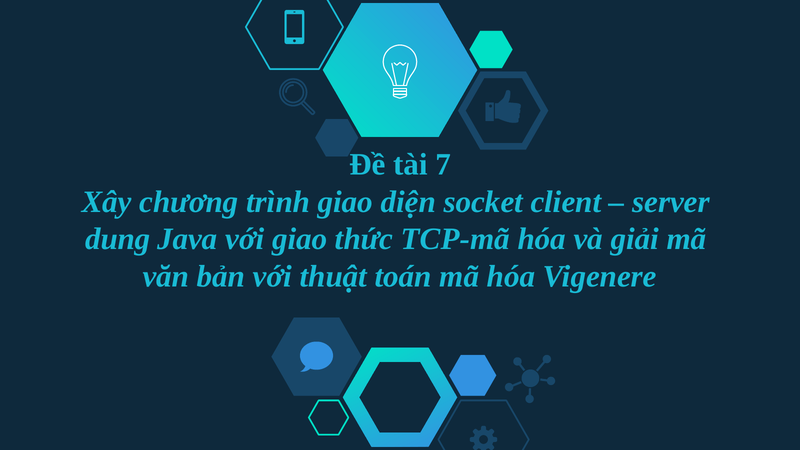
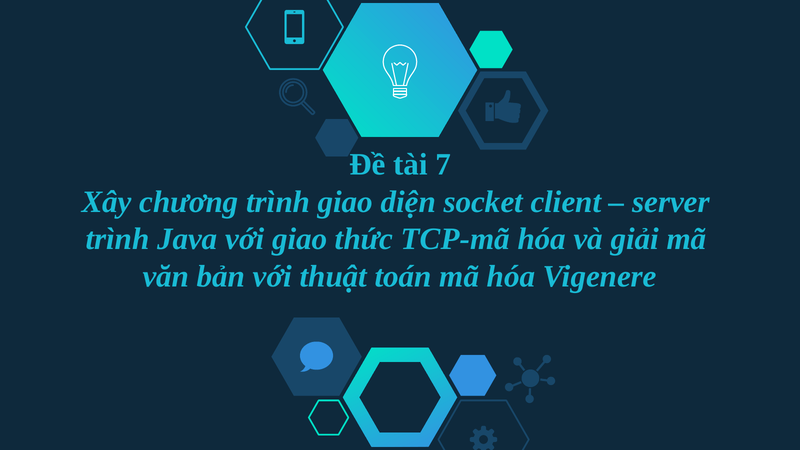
dung at (118, 239): dung -> trình
